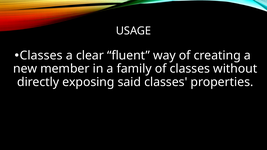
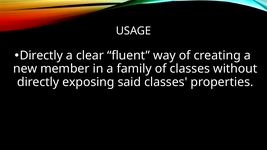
Classes at (41, 56): Classes -> Directly
